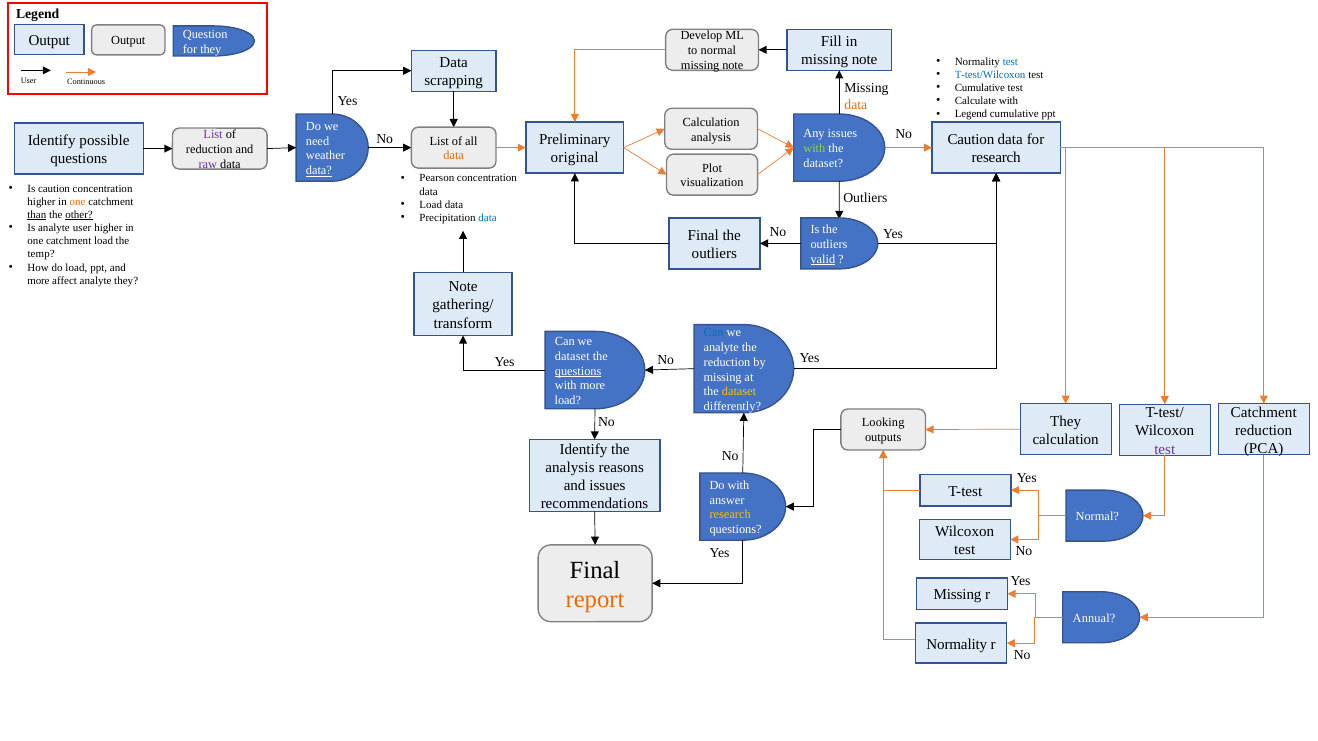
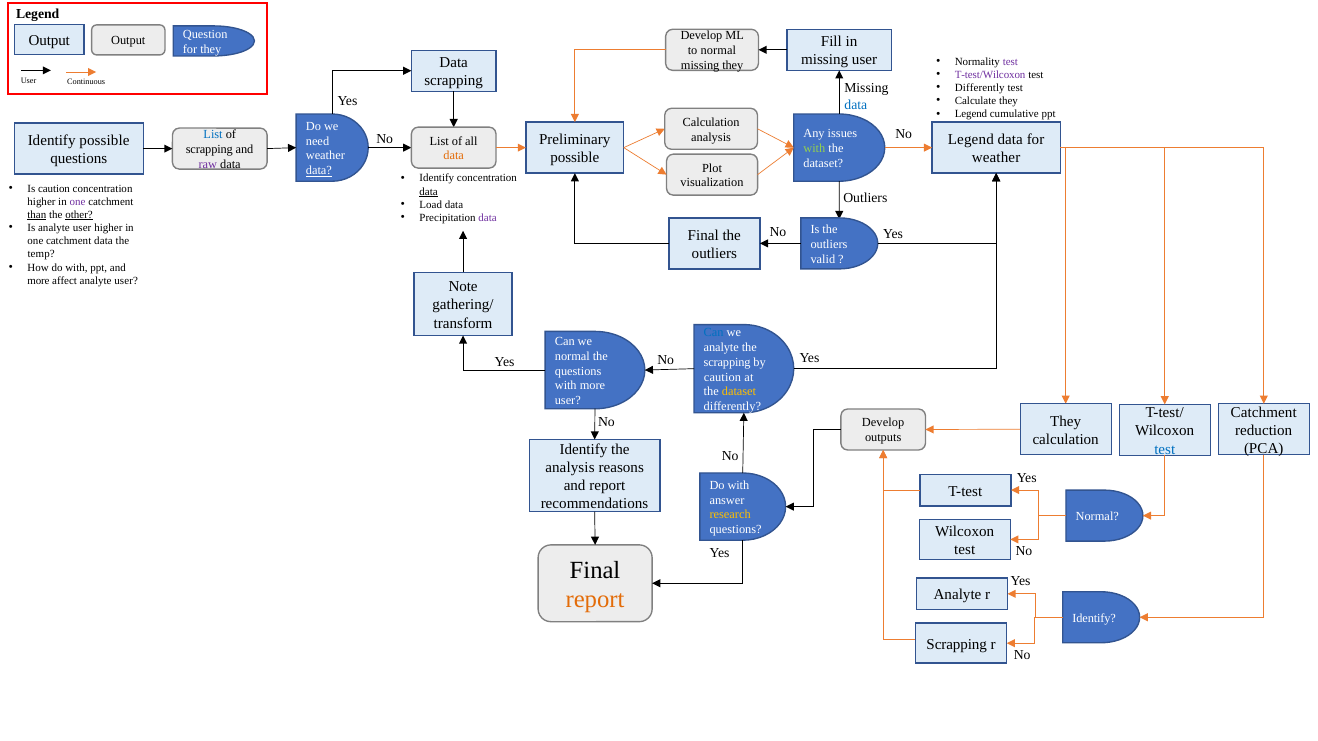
note at (865, 60): note -> user
test at (1010, 61) colour: blue -> purple
note at (733, 66): note -> they
T-test/Wilcoxon colour: blue -> purple
Cumulative at (980, 88): Cumulative -> Differently
Calculate with: with -> they
data at (856, 105) colour: orange -> blue
List at (213, 135) colour: purple -> blue
Caution at (971, 140): Caution -> Legend
reduction at (209, 149): reduction -> scrapping
original at (575, 158): original -> possible
research at (996, 158): research -> weather
Pearson at (437, 178): Pearson -> Identify
data at (429, 192) underline: none -> present
one at (77, 202) colour: orange -> purple
data at (488, 218) colour: blue -> purple
catchment load: load -> data
valid underline: present -> none
How do load: load -> with
affect analyte they: they -> user
dataset at (572, 356): dataset -> normal
reduction at (727, 362): reduction -> scrapping
questions at (578, 371) underline: present -> none
missing at (723, 377): missing -> caution
load at (568, 401): load -> user
Looking at (883, 423): Looking -> Develop
test at (1165, 449) colour: purple -> blue
and issues: issues -> report
Missing at (958, 595): Missing -> Analyte
Annual at (1094, 618): Annual -> Identify
Normality at (957, 645): Normality -> Scrapping
